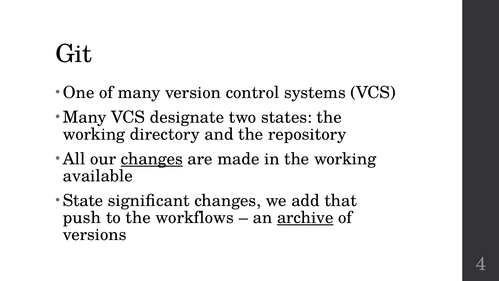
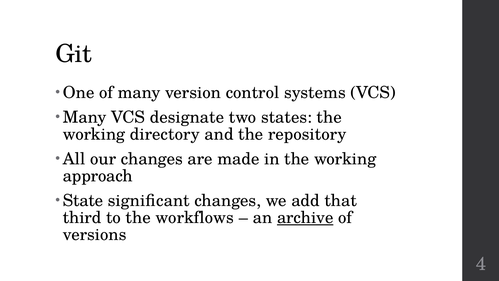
changes at (152, 159) underline: present -> none
available: available -> approach
push: push -> third
